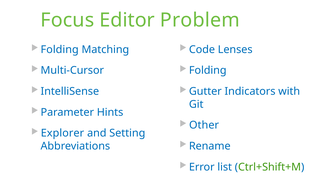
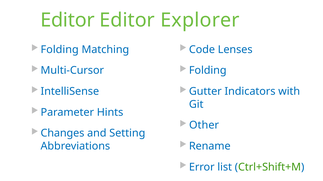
Focus at (67, 20): Focus -> Editor
Problem: Problem -> Explorer
Explorer: Explorer -> Changes
